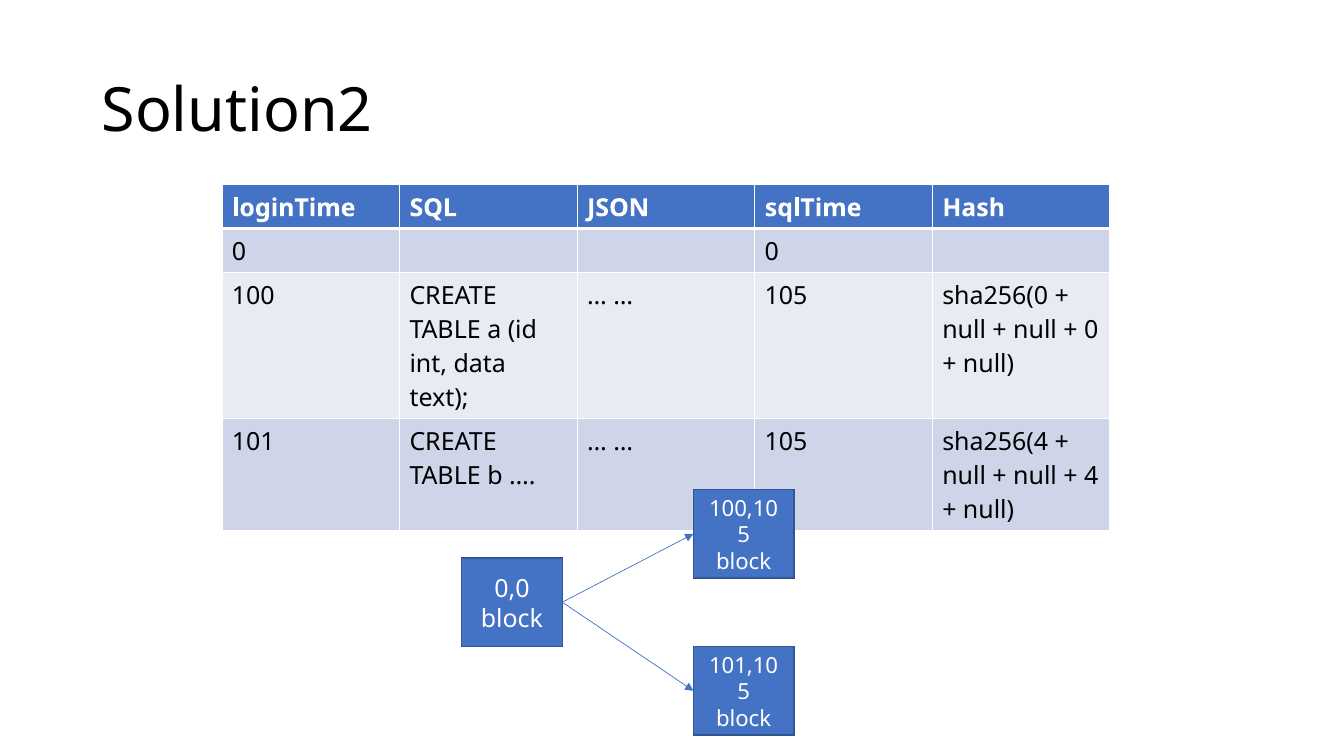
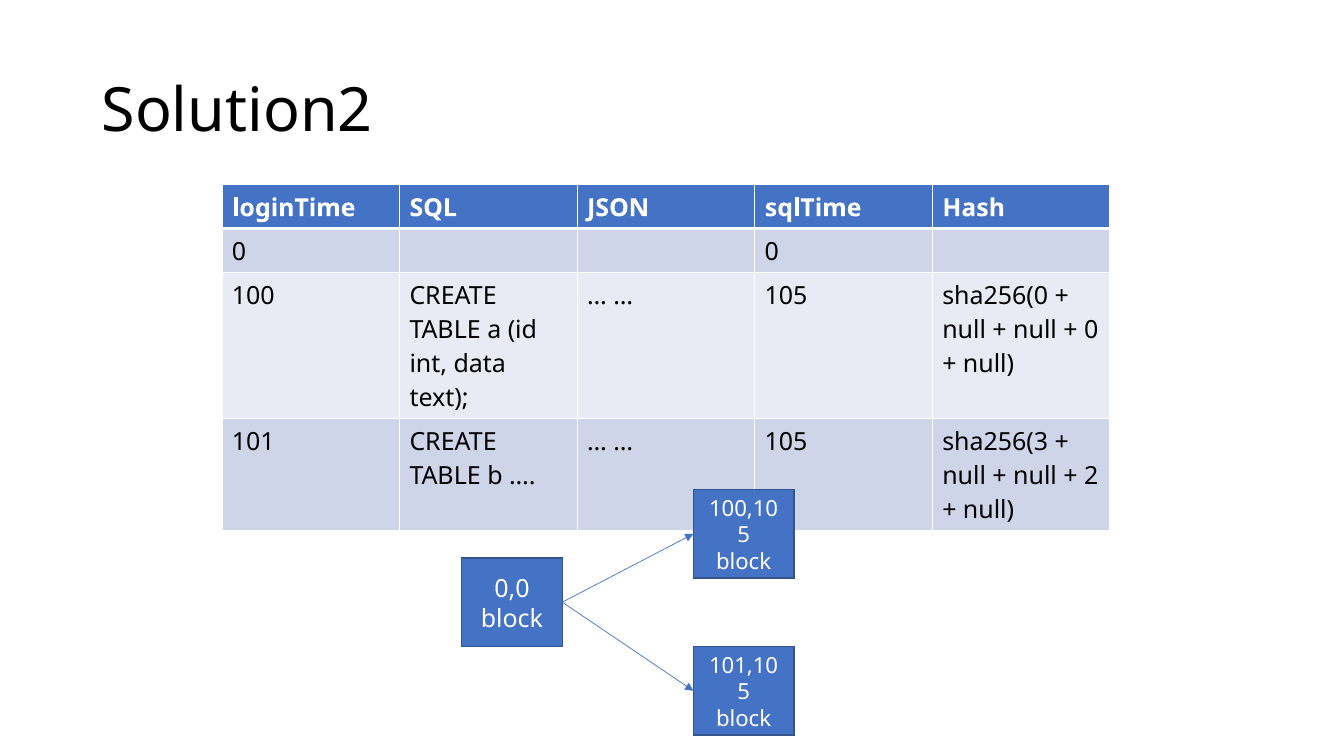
sha256(4: sha256(4 -> sha256(3
4: 4 -> 2
